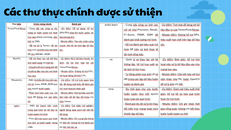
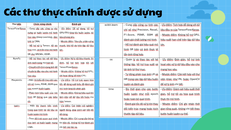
thiện: thiện -> dựng
